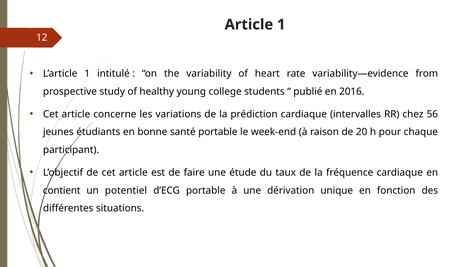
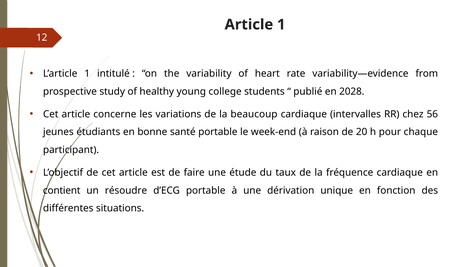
2016: 2016 -> 2028
prédiction: prédiction -> beaucoup
potentiel: potentiel -> résoudre
